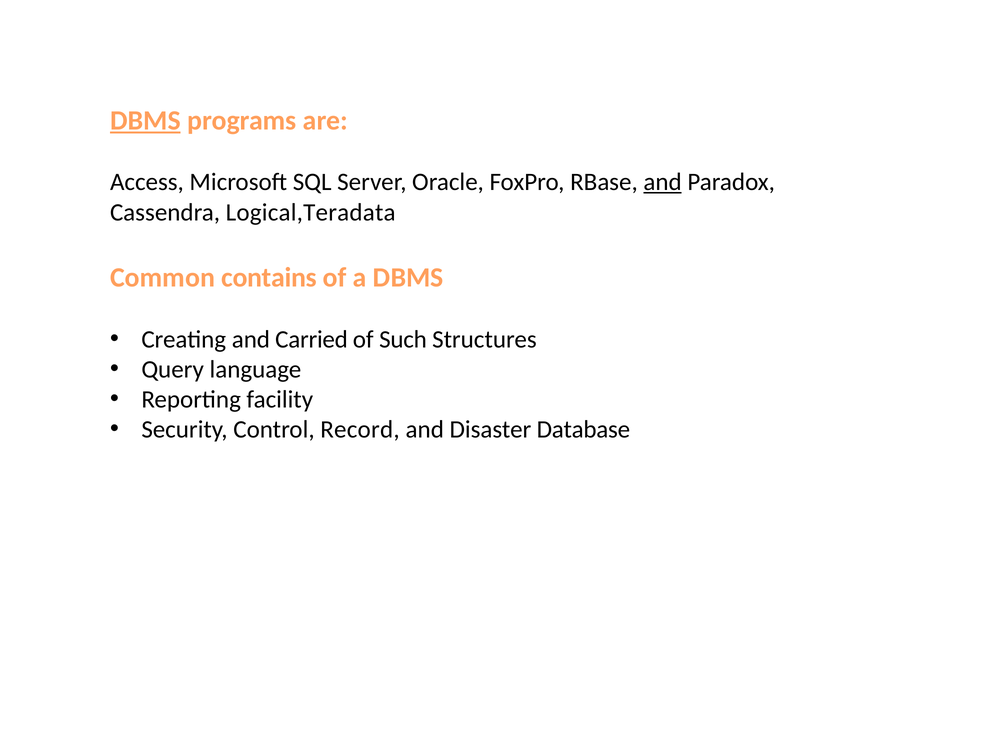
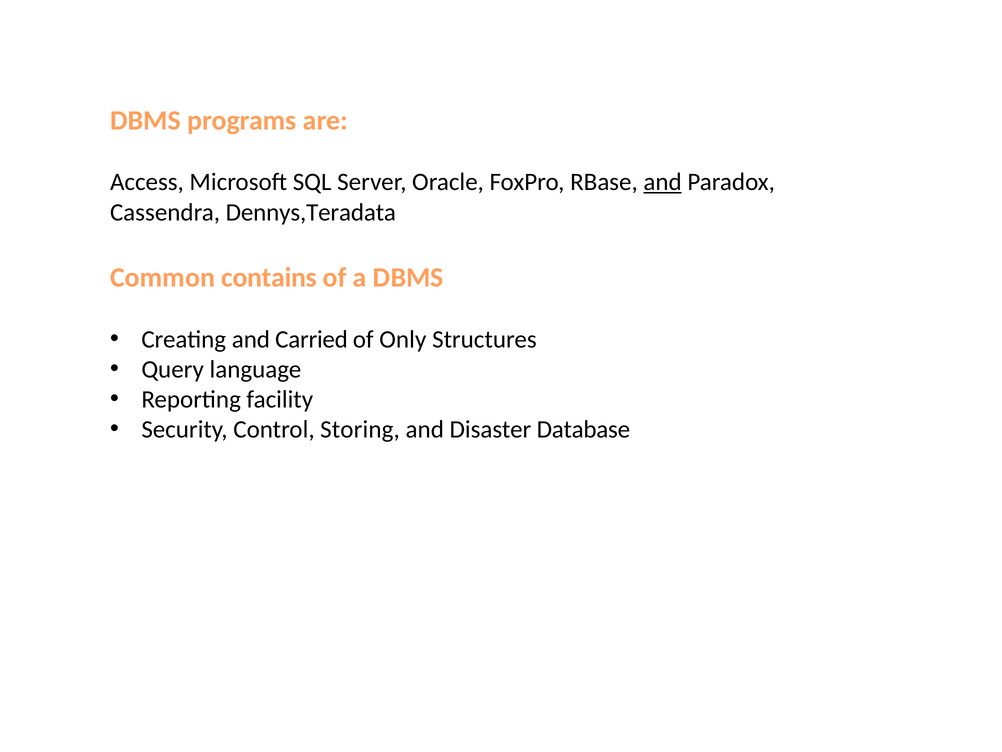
DBMS at (145, 120) underline: present -> none
Logical,Teradata: Logical,Teradata -> Dennys,Teradata
Such: Such -> Only
Record: Record -> Storing
